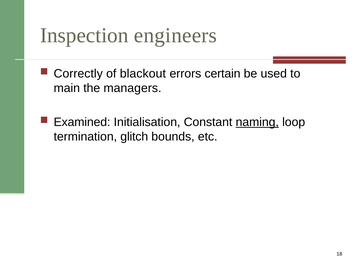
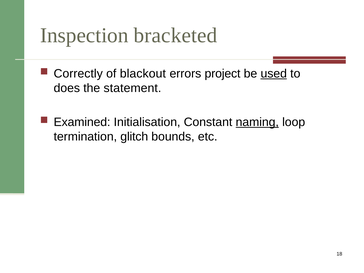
engineers: engineers -> bracketed
certain: certain -> project
used underline: none -> present
main: main -> does
managers: managers -> statement
